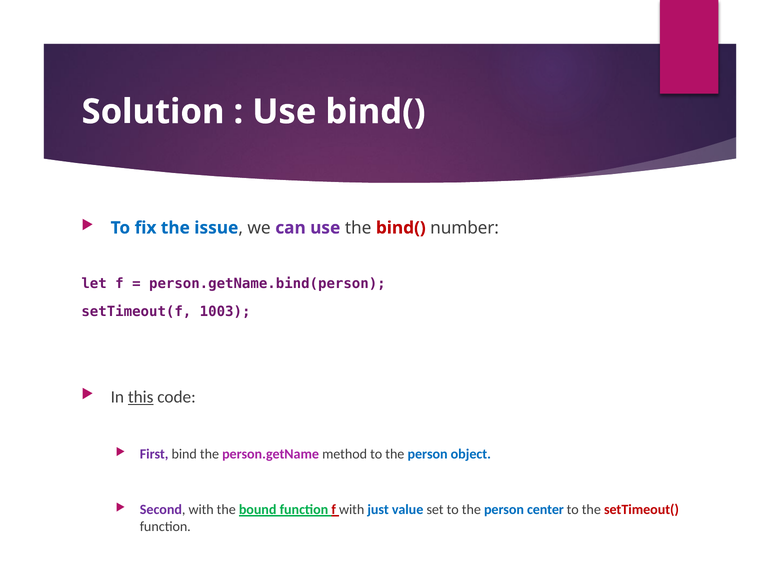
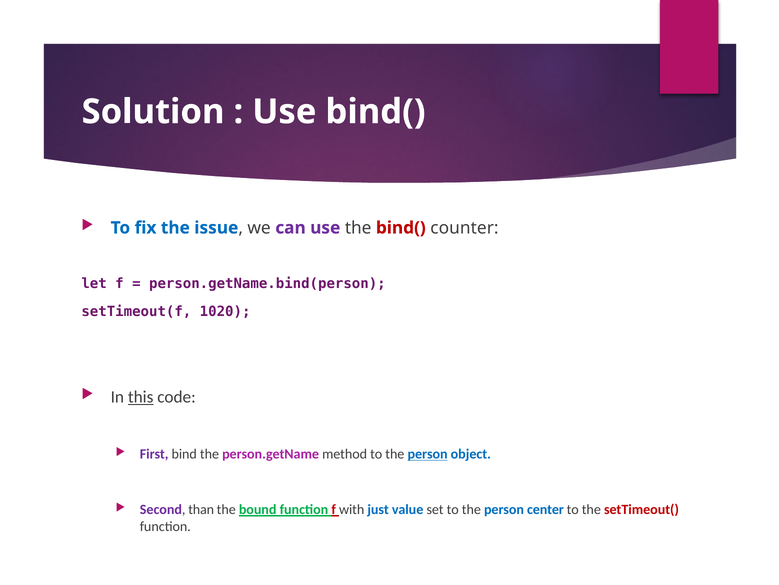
number: number -> counter
1003: 1003 -> 1020
person at (428, 454) underline: none -> present
Second with: with -> than
